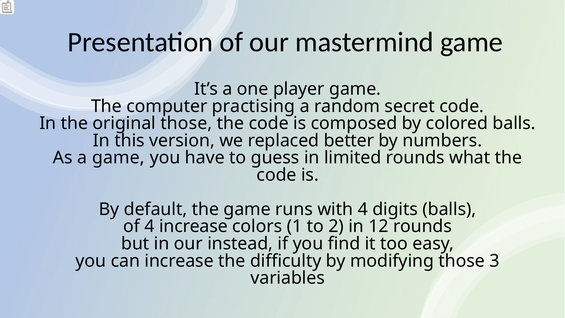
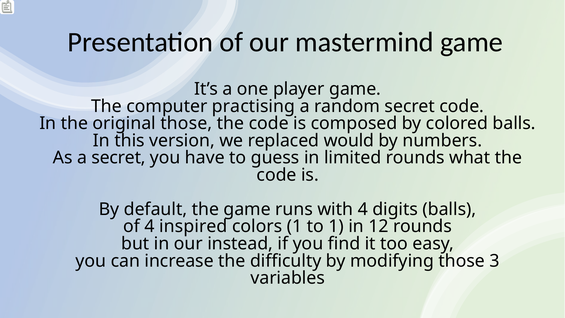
better: better -> would
a game: game -> secret
4 increase: increase -> inspired
to 2: 2 -> 1
